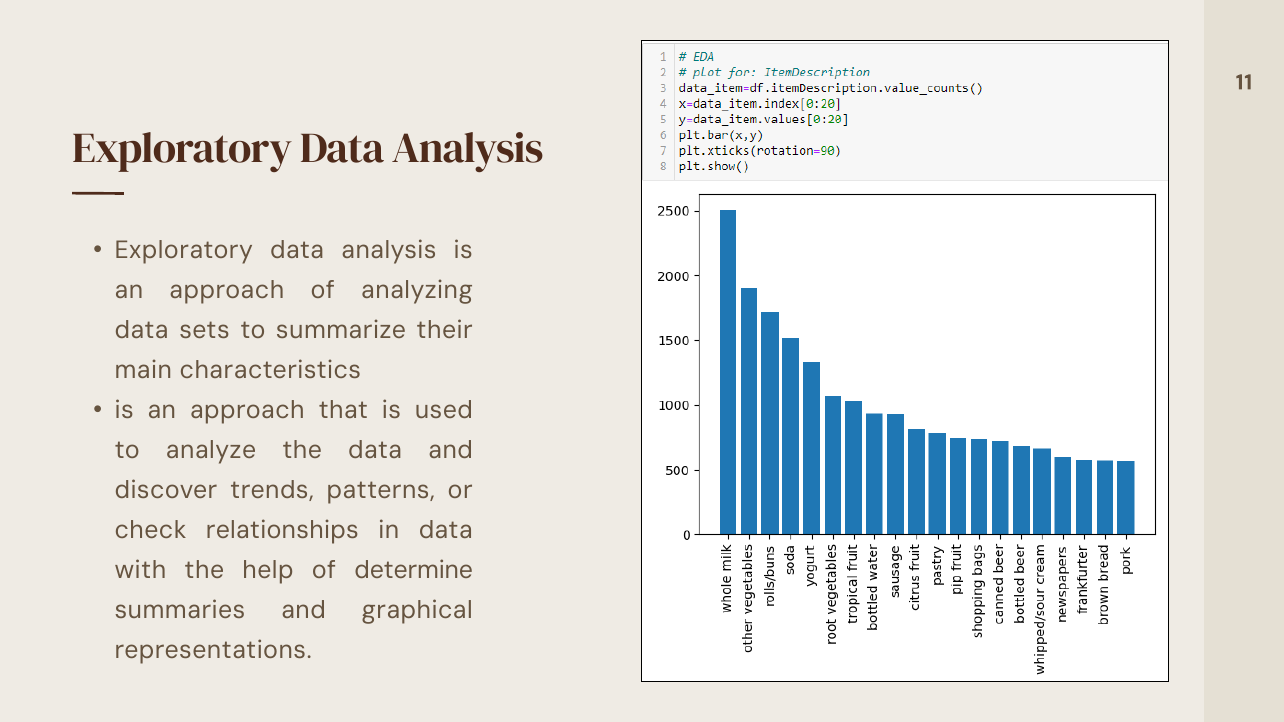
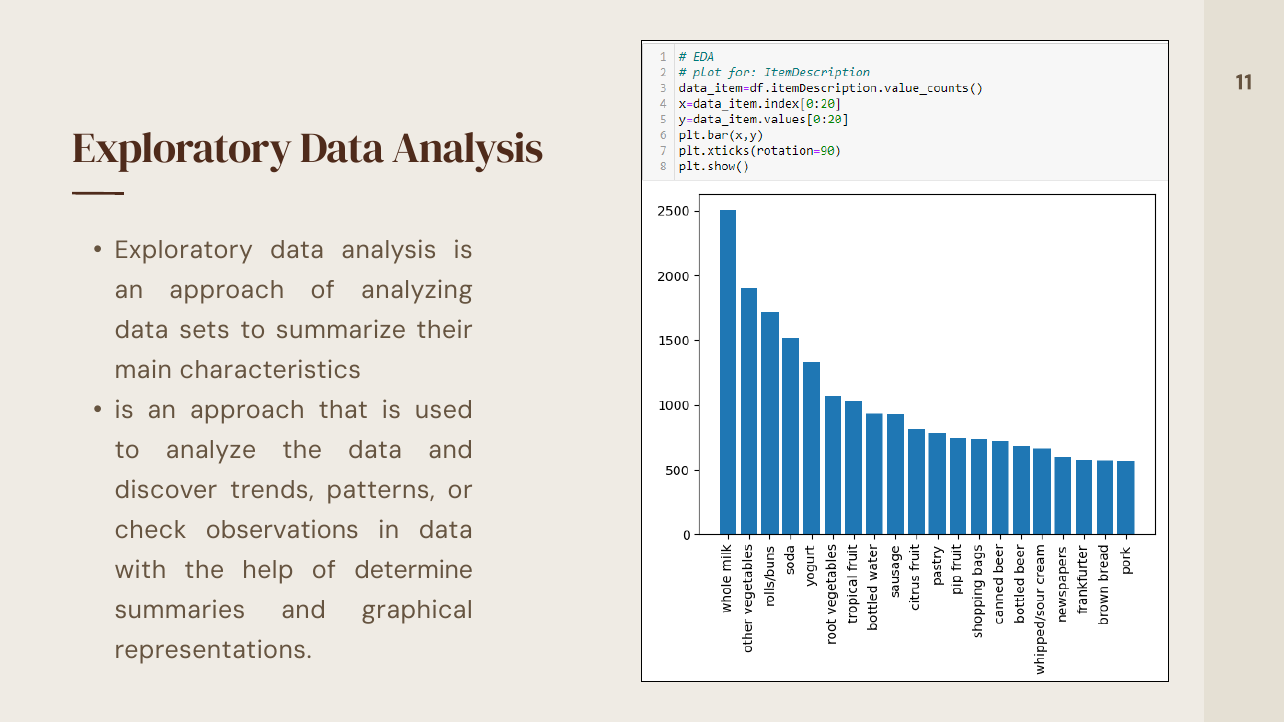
relationships: relationships -> observations
